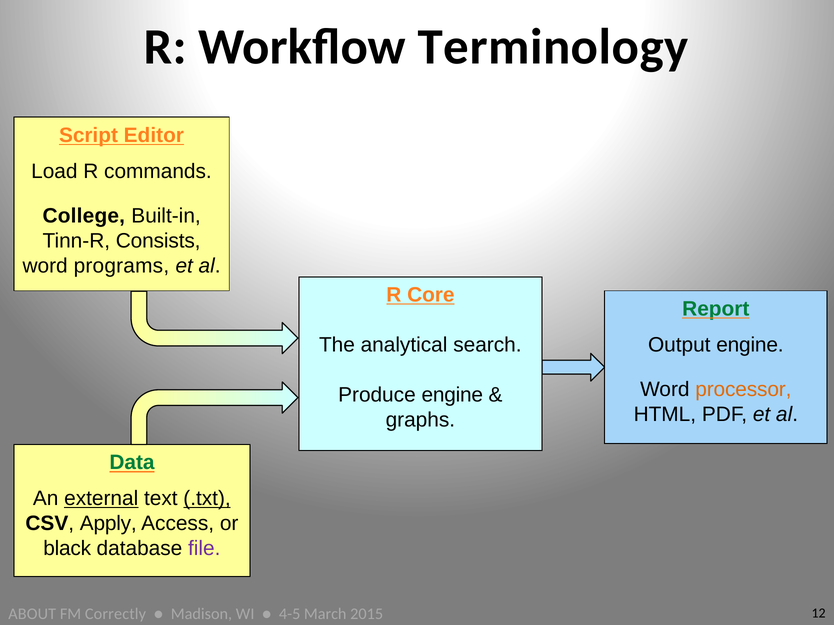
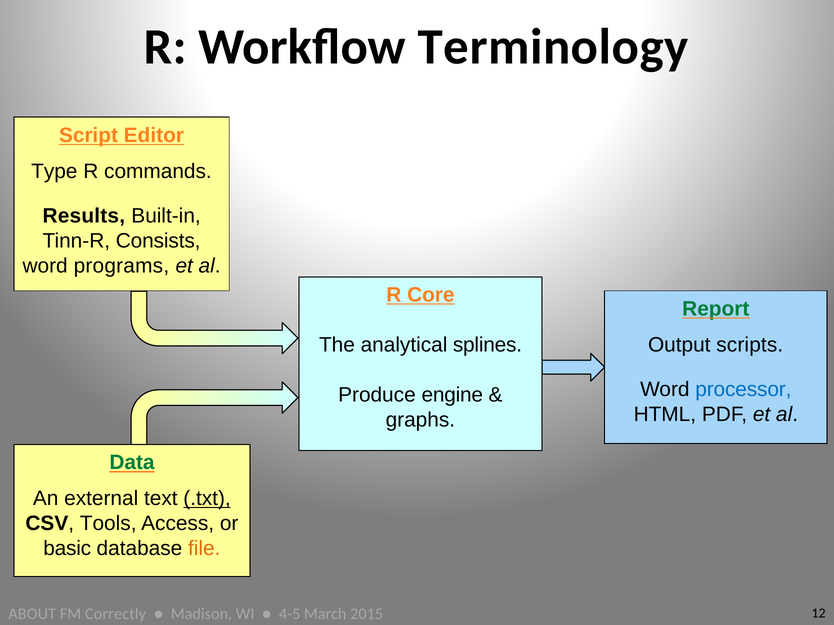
Load: Load -> Type
College: College -> Results
search: search -> splines
Output engine: engine -> scripts
processor colour: orange -> blue
external underline: present -> none
Apply: Apply -> Tools
black: black -> basic
file colour: purple -> orange
